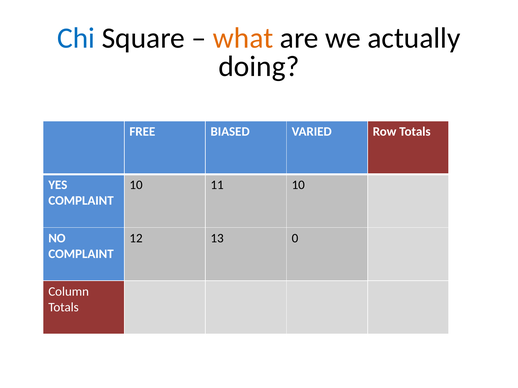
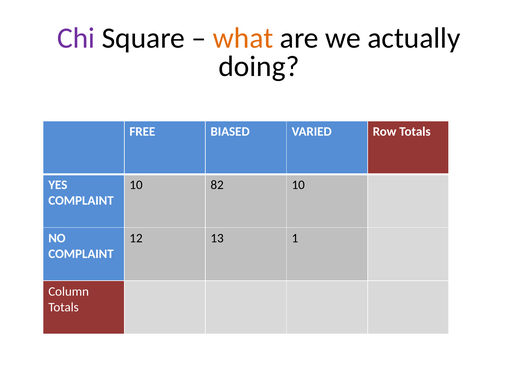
Chi colour: blue -> purple
11: 11 -> 82
0: 0 -> 1
